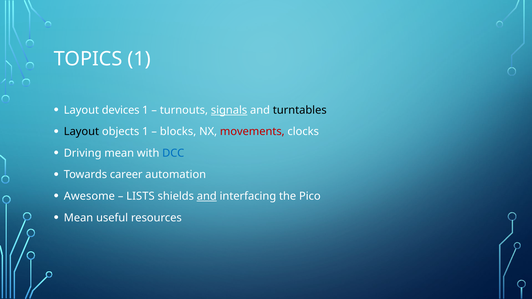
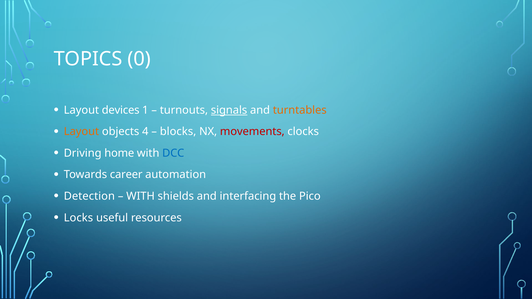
TOPICS 1: 1 -> 0
turntables colour: black -> orange
Layout at (81, 132) colour: black -> orange
objects 1: 1 -> 4
Driving mean: mean -> home
Awesome: Awesome -> Detection
LISTS at (140, 196): LISTS -> WITH
and at (207, 196) underline: present -> none
Mean at (78, 218): Mean -> Locks
